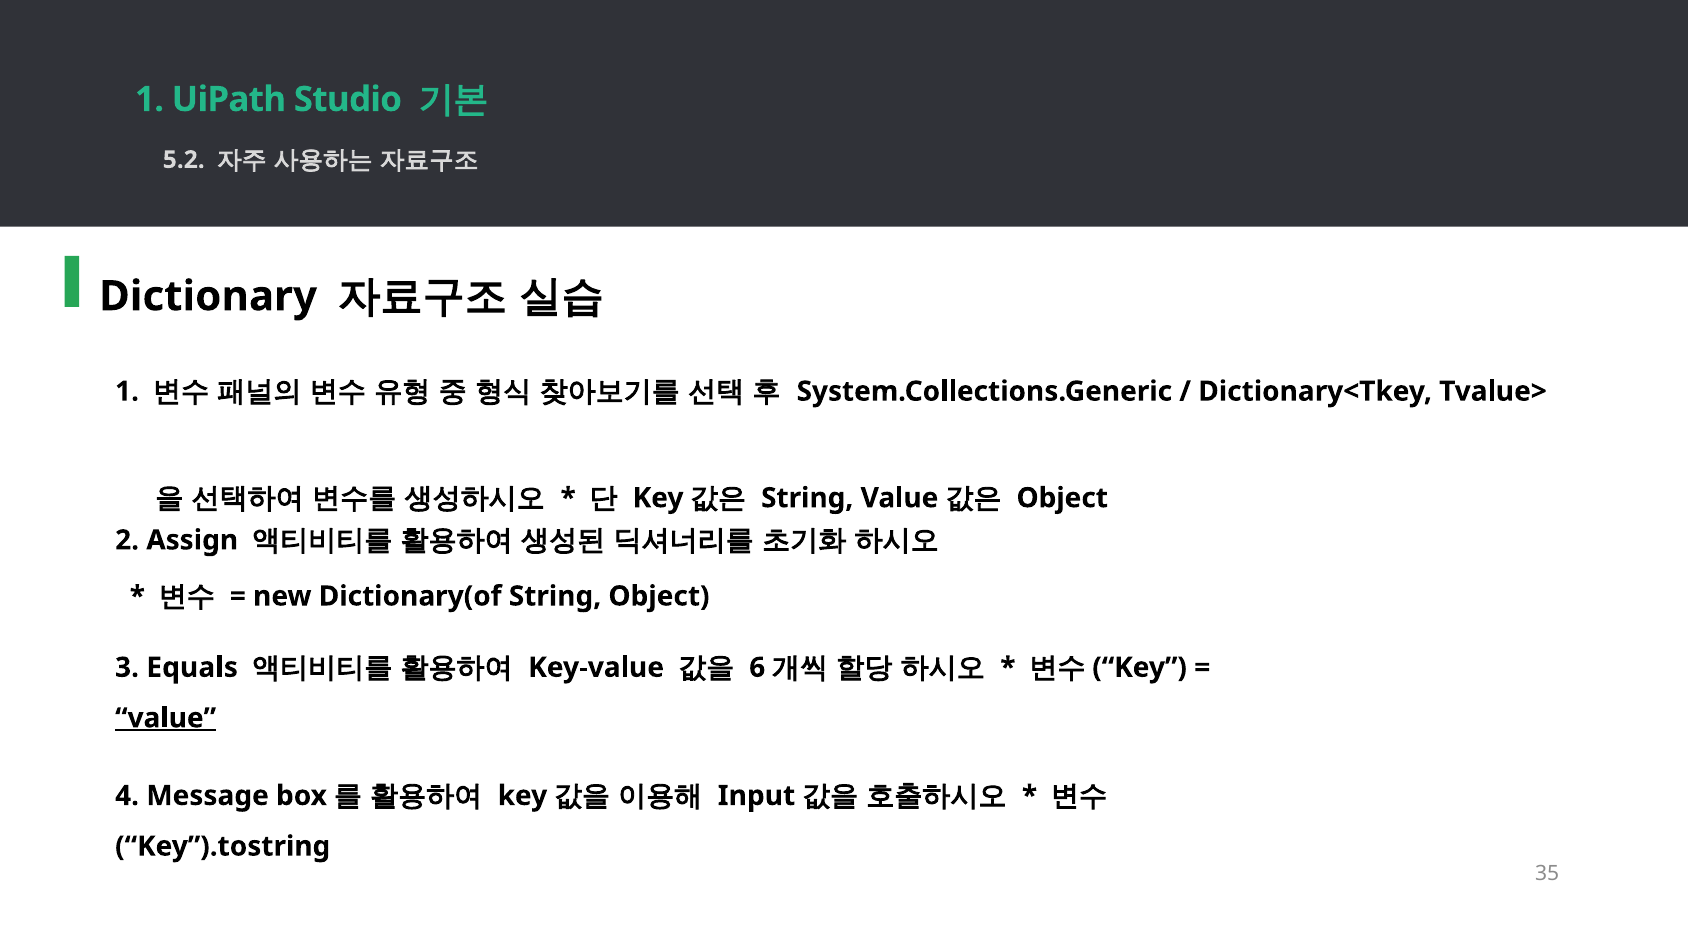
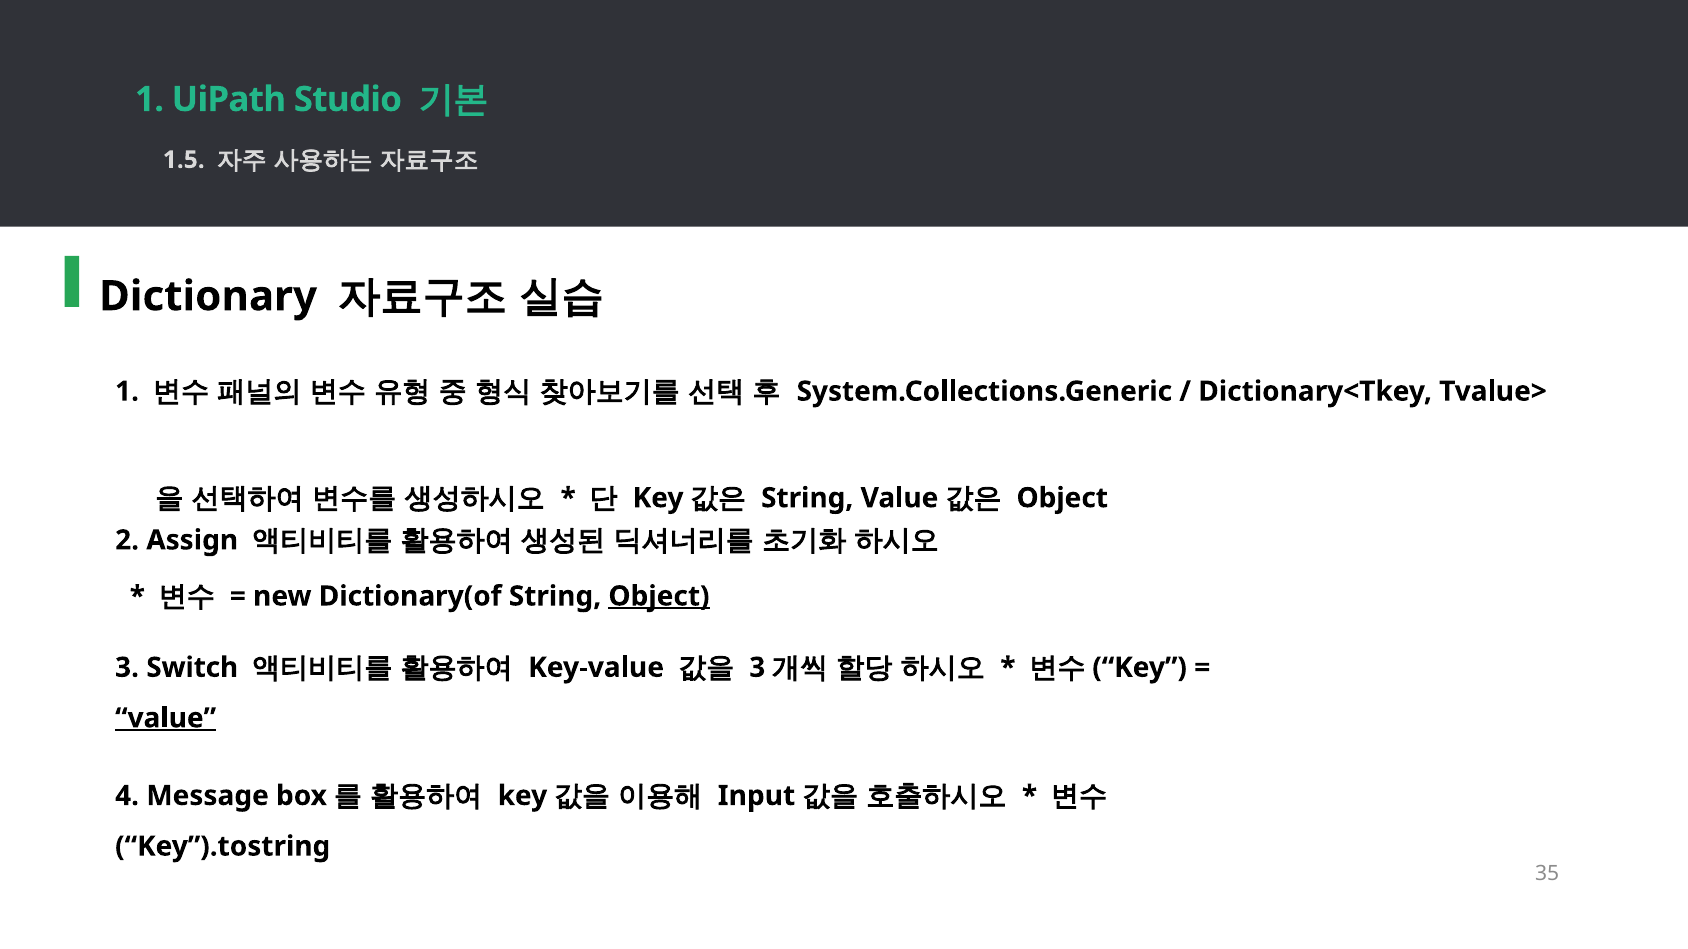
5.2: 5.2 -> 1.5
Object at (659, 597) underline: none -> present
Equals: Equals -> Switch
6 at (757, 668): 6 -> 3
